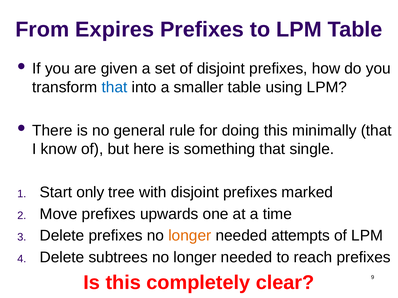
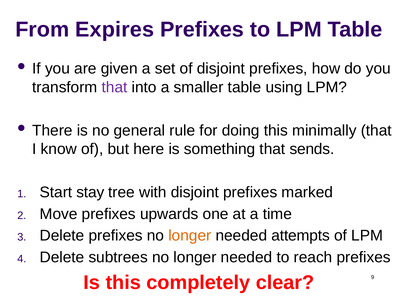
that at (115, 87) colour: blue -> purple
single: single -> sends
only: only -> stay
